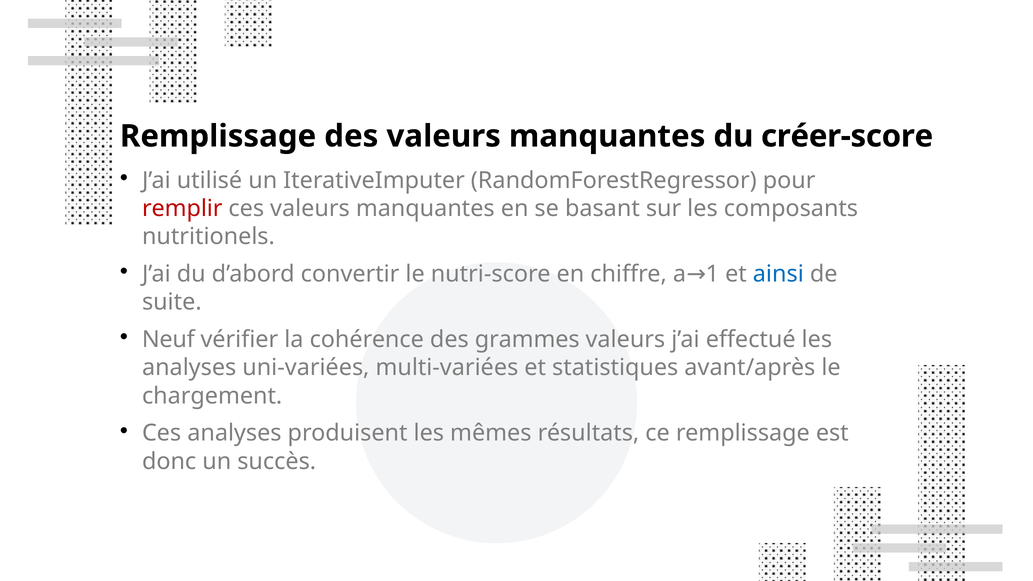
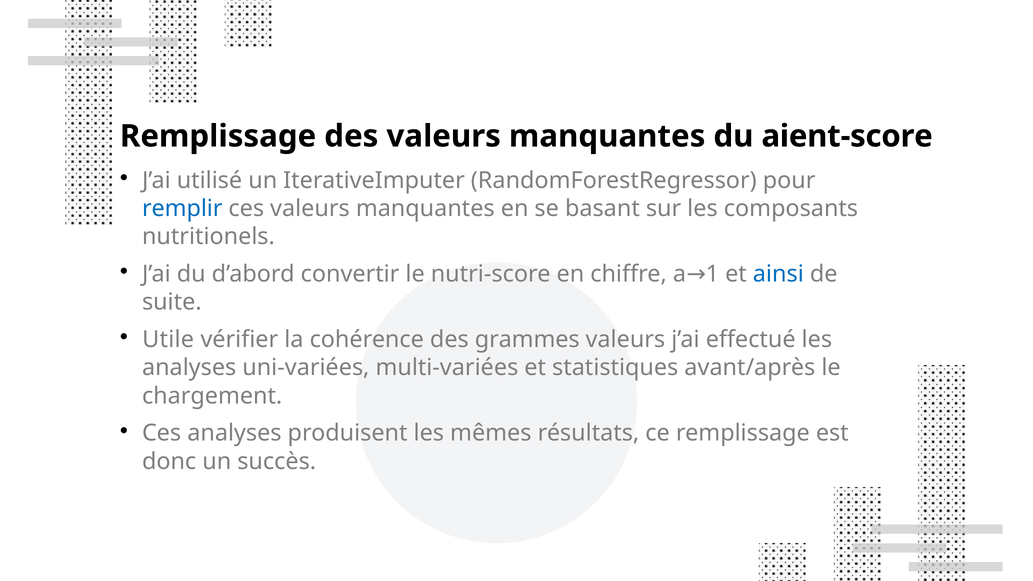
créer-score: créer-score -> aient-score
remplir colour: red -> blue
Neuf: Neuf -> Utile
